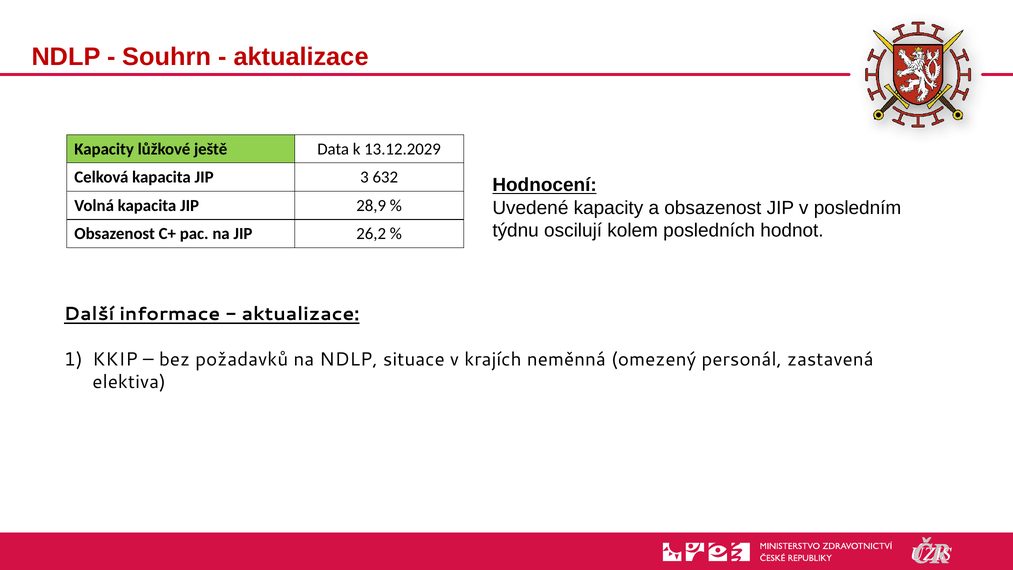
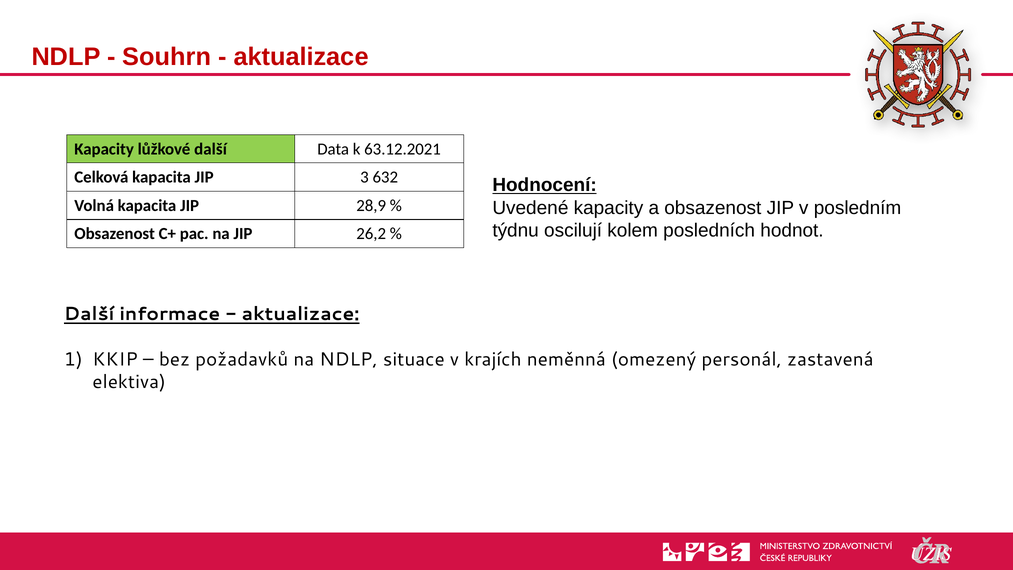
lůžkové ještě: ještě -> další
13.12.2029: 13.12.2029 -> 63.12.2021
